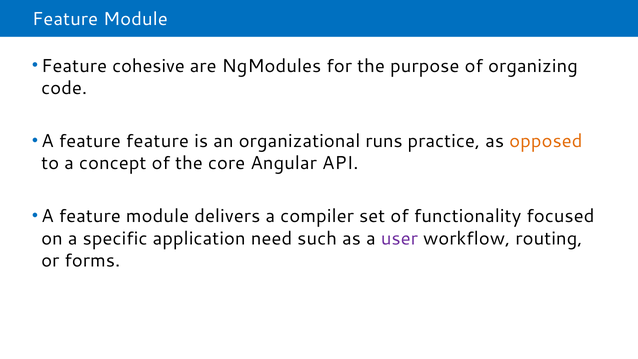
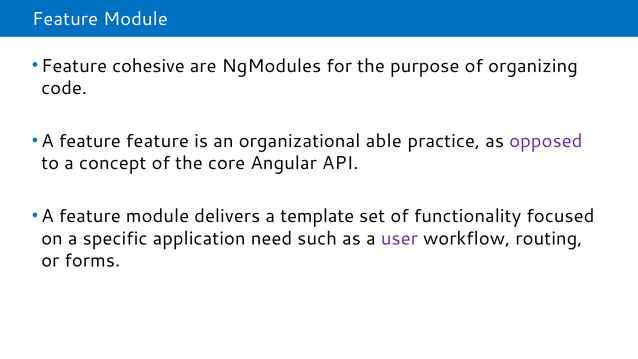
runs: runs -> able
opposed colour: orange -> purple
compiler: compiler -> template
